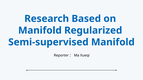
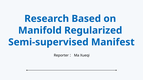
Semi-supervised Manifold: Manifold -> Manifest
